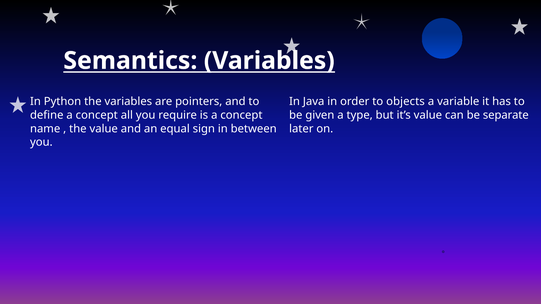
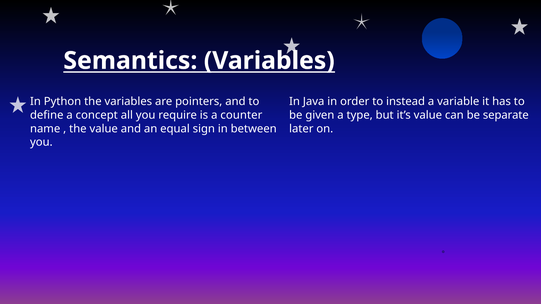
objects: objects -> instead
is a concept: concept -> counter
